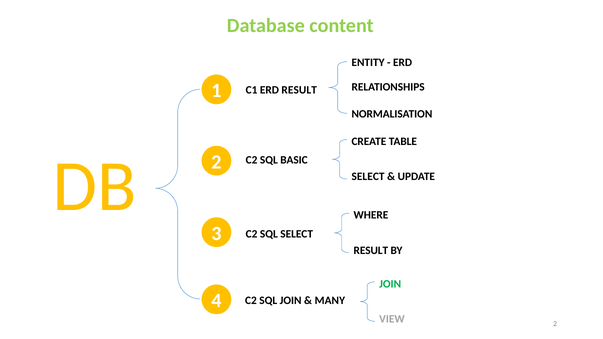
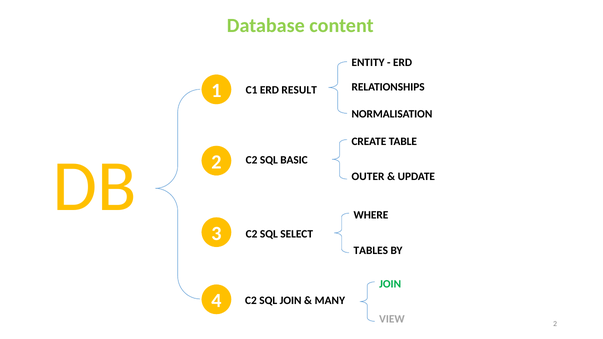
SELECT at (368, 177): SELECT -> OUTER
RESULT at (371, 250): RESULT -> TABLES
